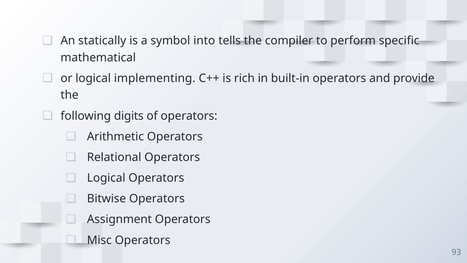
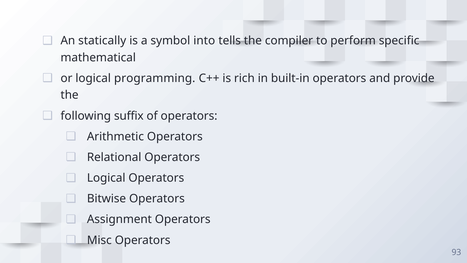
implementing: implementing -> programming
digits: digits -> suffix
